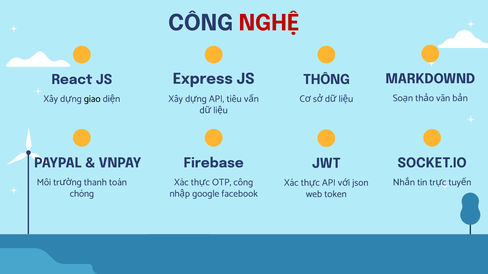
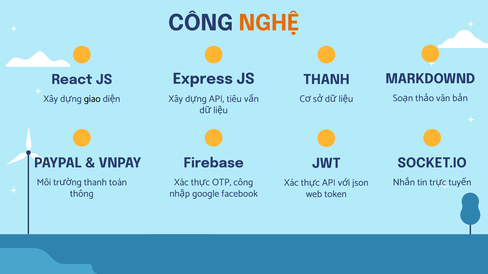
NGHỆ colour: red -> orange
JS THÔNG: THÔNG -> THANH
chóng: chóng -> thông
